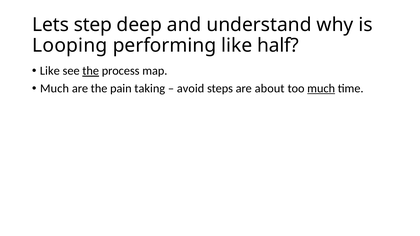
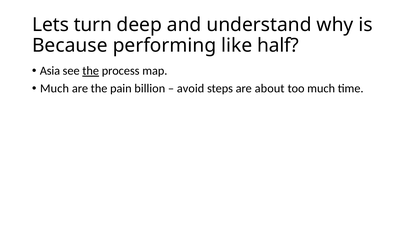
step: step -> turn
Looping: Looping -> Because
Like at (50, 71): Like -> Asia
taking: taking -> billion
much at (321, 89) underline: present -> none
